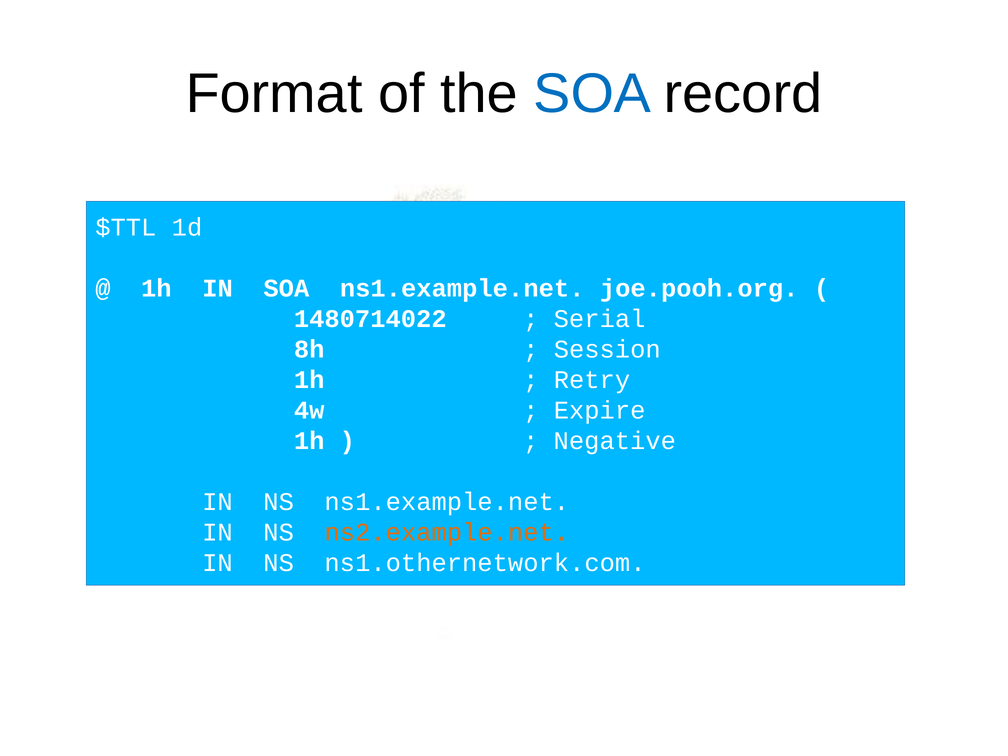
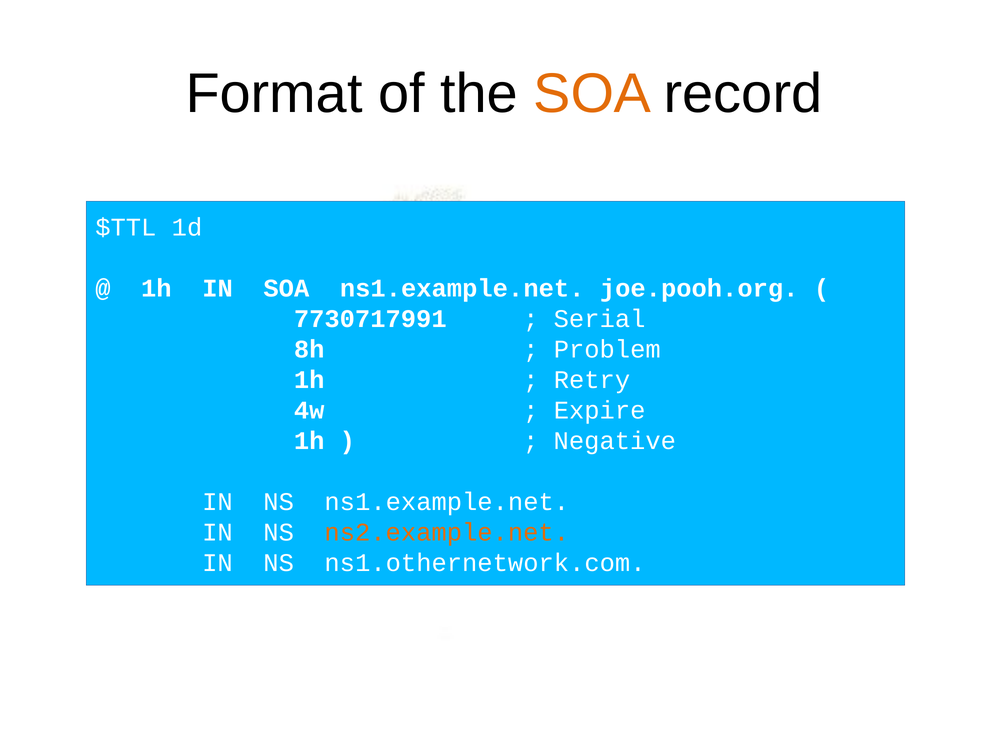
SOA at (592, 94) colour: blue -> orange
1480714022: 1480714022 -> 7730717991
Session: Session -> Problem
